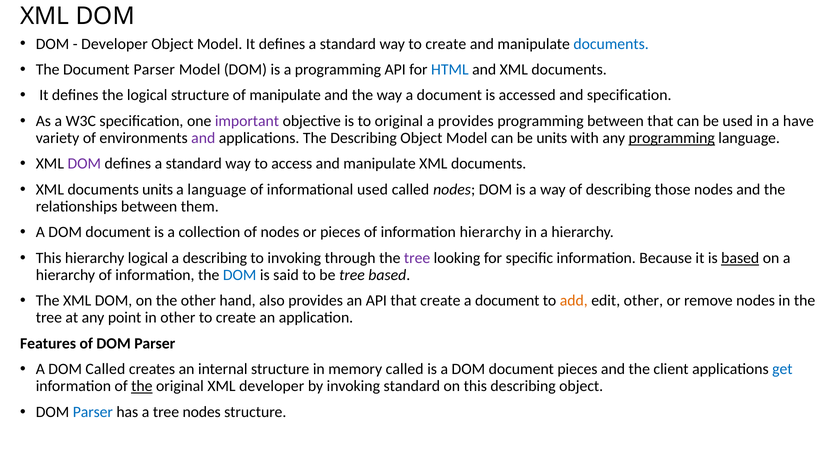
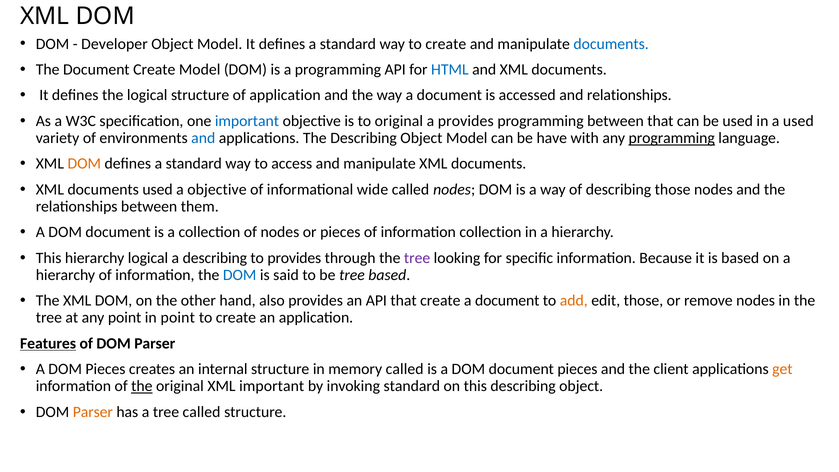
Document Parser: Parser -> Create
of manipulate: manipulate -> application
and specification: specification -> relationships
important at (247, 121) colour: purple -> blue
a have: have -> used
and at (203, 138) colour: purple -> blue
be units: units -> have
DOM at (84, 164) colour: purple -> orange
documents units: units -> used
a language: language -> objective
informational used: used -> wide
information hierarchy: hierarchy -> collection
to invoking: invoking -> provides
based at (740, 258) underline: present -> none
edit other: other -> those
in other: other -> point
Features underline: none -> present
DOM Called: Called -> Pieces
get colour: blue -> orange
XML developer: developer -> important
Parser at (93, 412) colour: blue -> orange
tree nodes: nodes -> called
